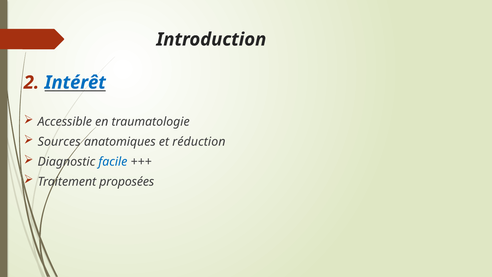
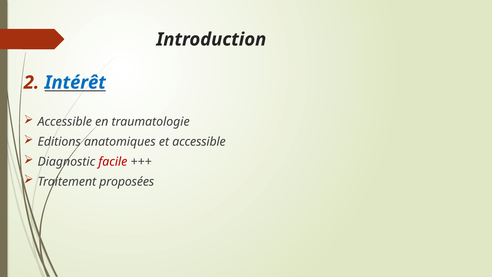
Sources: Sources -> Editions
et réduction: réduction -> accessible
facile colour: blue -> red
